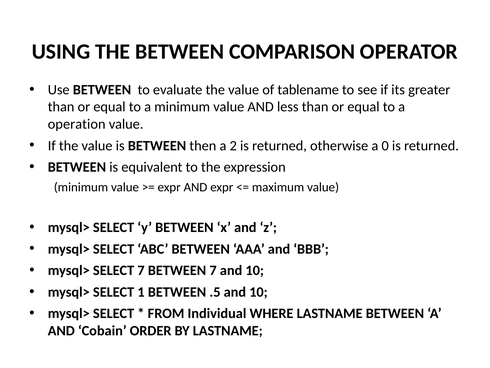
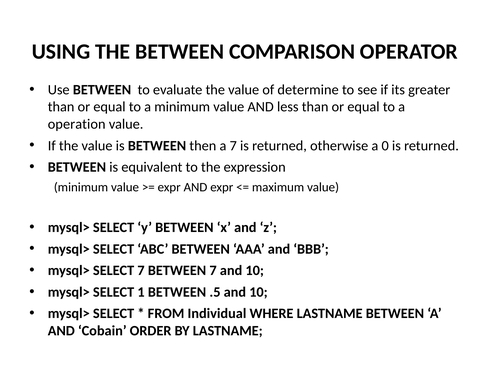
tablename: tablename -> determine
a 2: 2 -> 7
